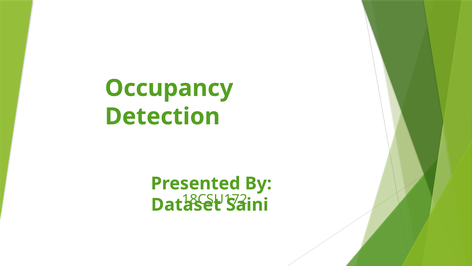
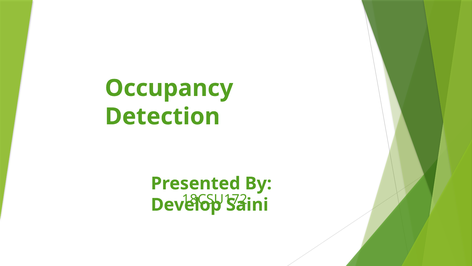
Dataset: Dataset -> Develop
